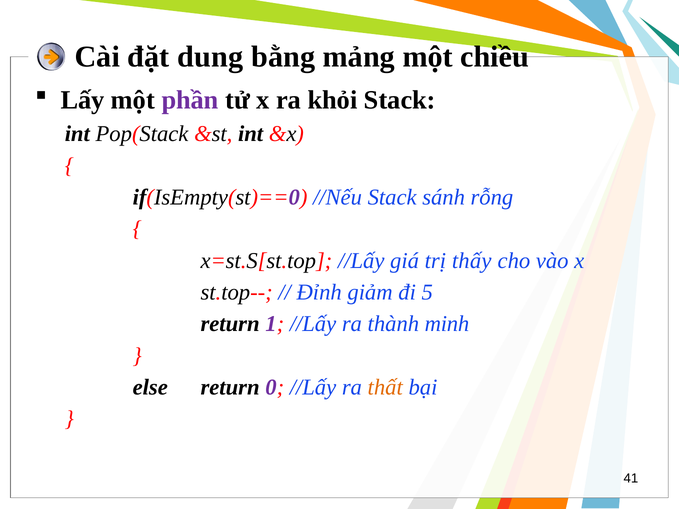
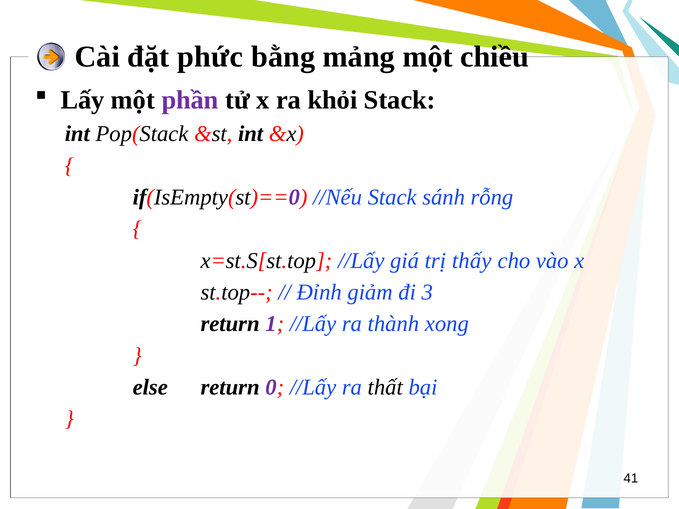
dung: dung -> phức
5: 5 -> 3
minh: minh -> xong
thất colour: orange -> black
